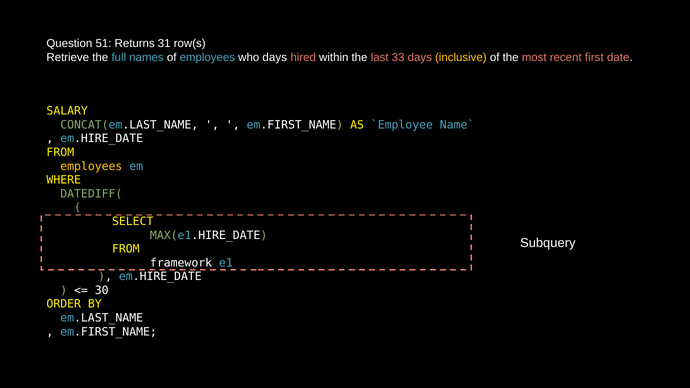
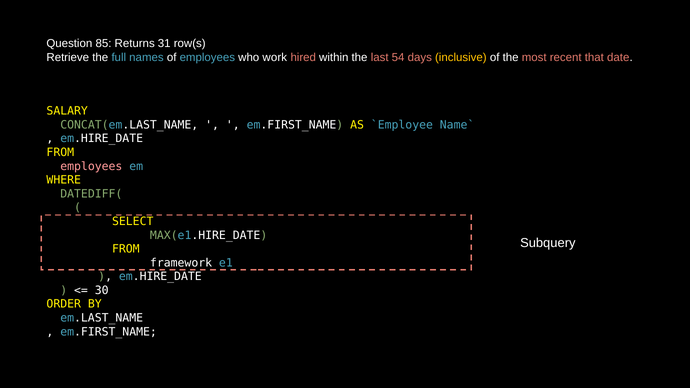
51: 51 -> 85
who days: days -> work
33: 33 -> 54
first: first -> that
employees at (91, 166) colour: yellow -> pink
